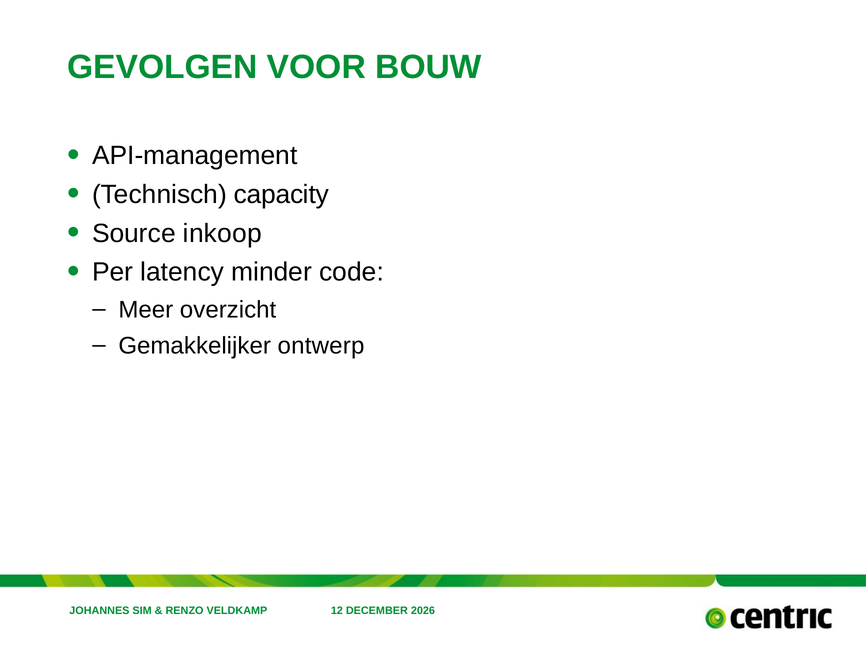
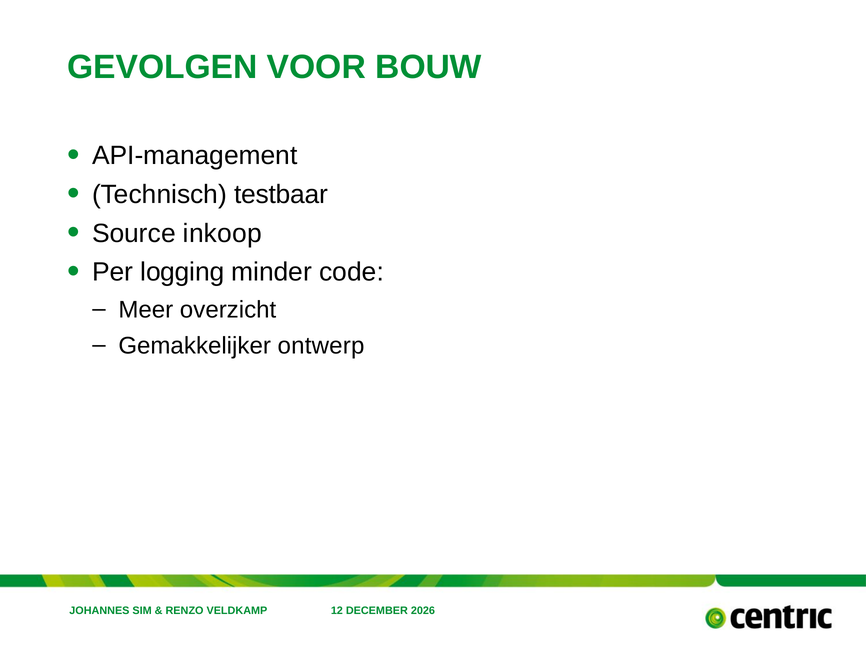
capacity: capacity -> testbaar
latency: latency -> logging
